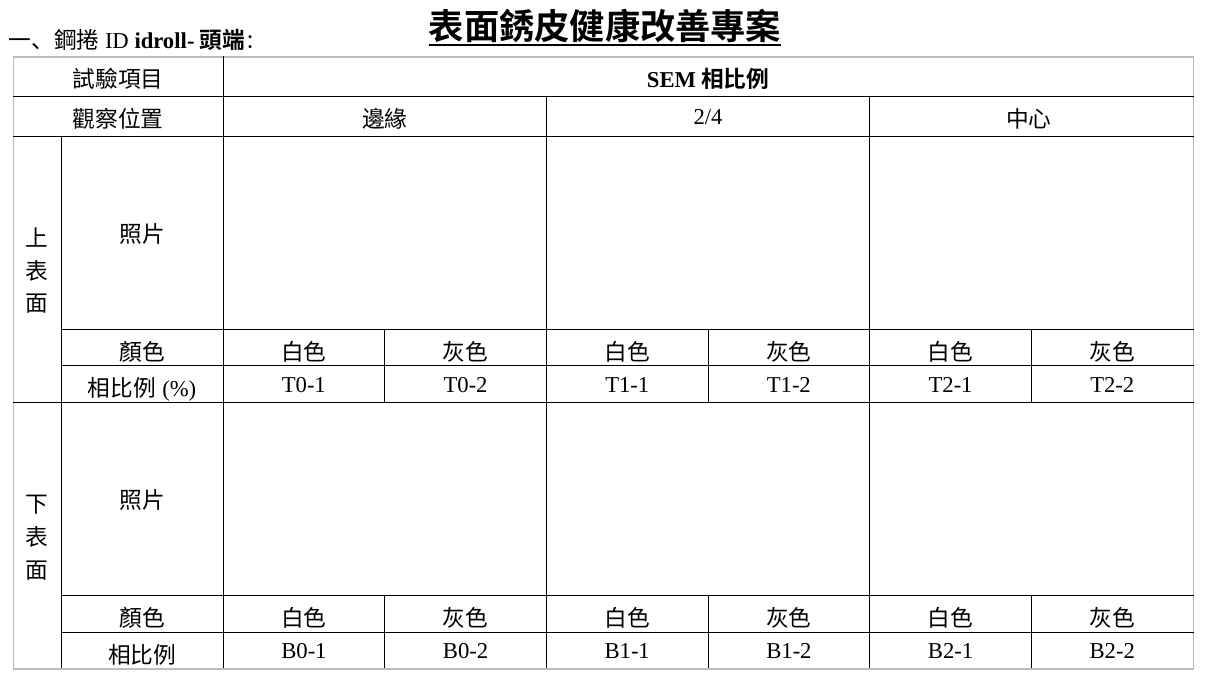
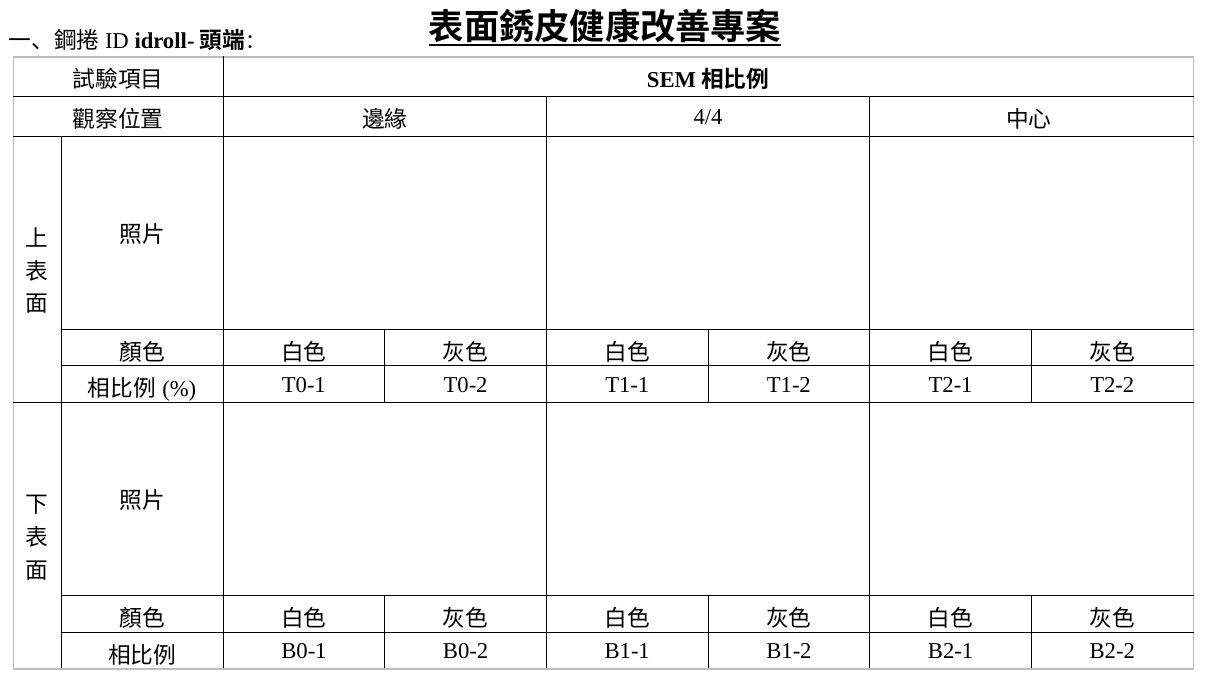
2/4: 2/4 -> 4/4
